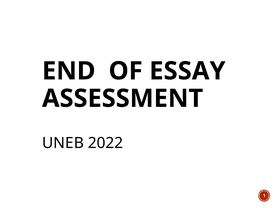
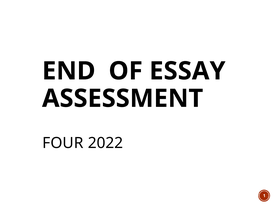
UNEB: UNEB -> FOUR
